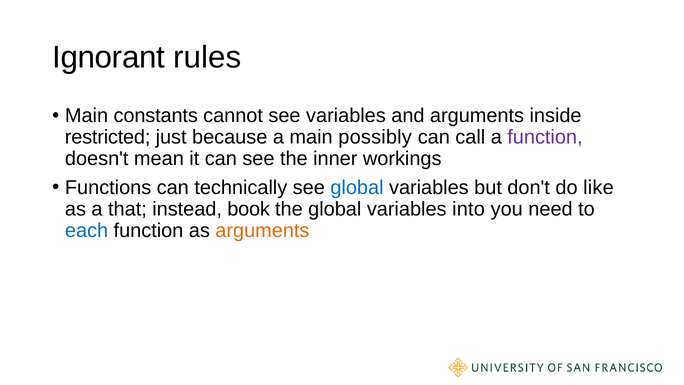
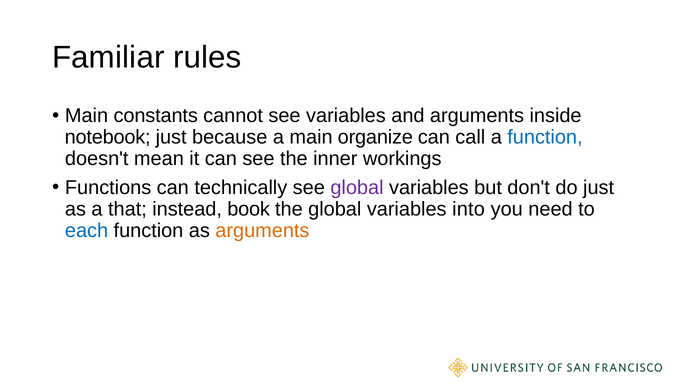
Ignorant: Ignorant -> Familiar
restricted: restricted -> notebook
possibly: possibly -> organize
function at (545, 137) colour: purple -> blue
global at (357, 187) colour: blue -> purple
do like: like -> just
